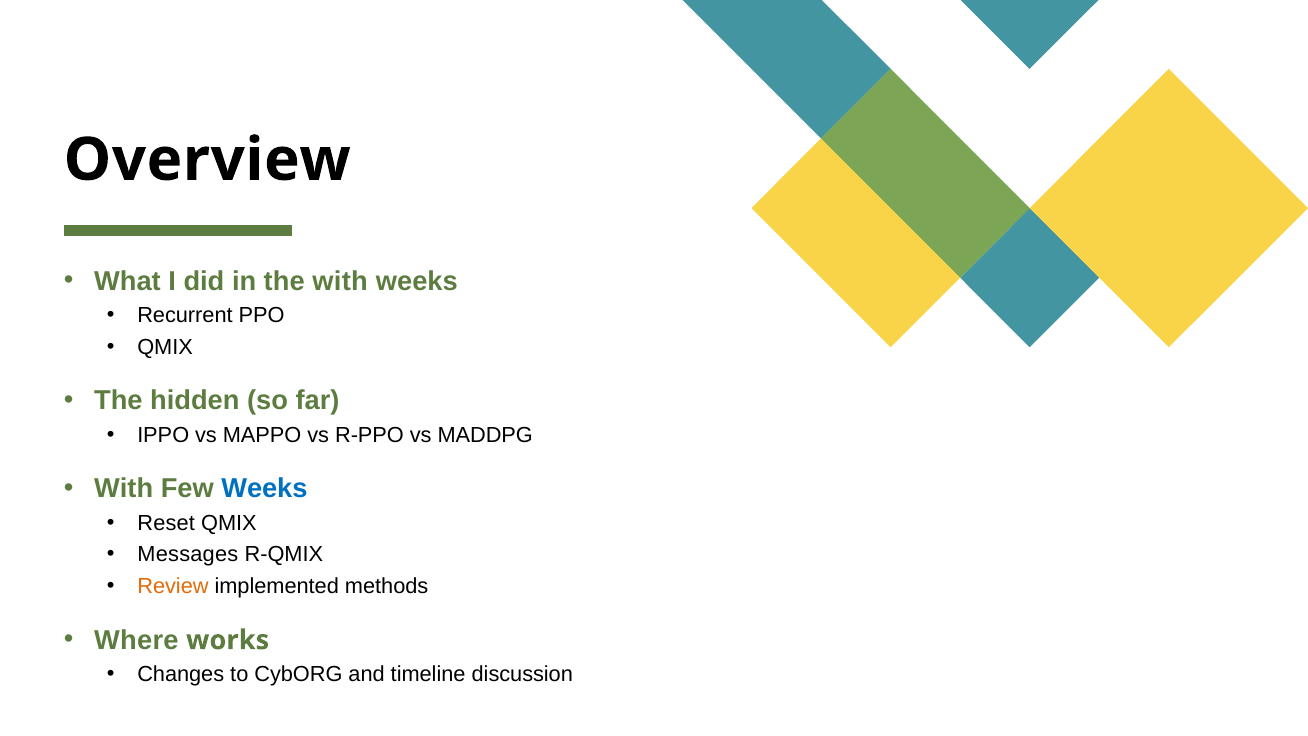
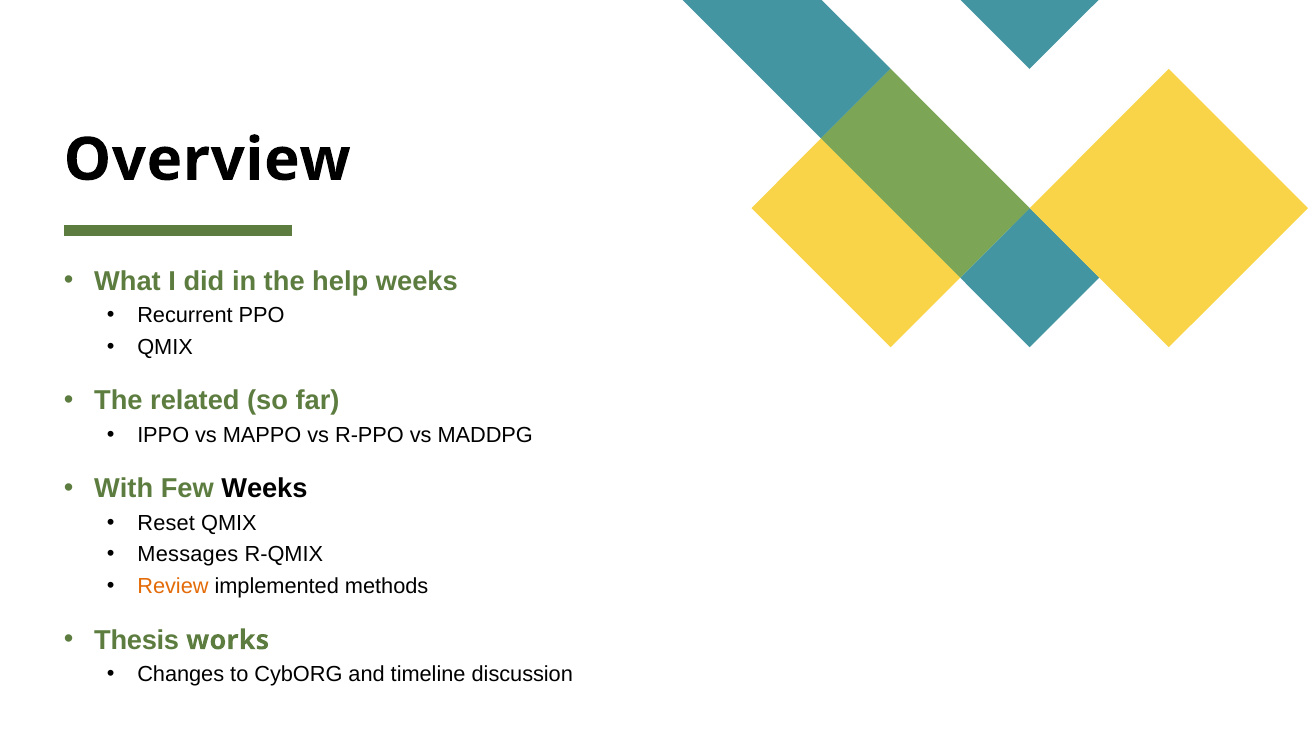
the with: with -> help
hidden: hidden -> related
Weeks at (264, 489) colour: blue -> black
Where: Where -> Thesis
